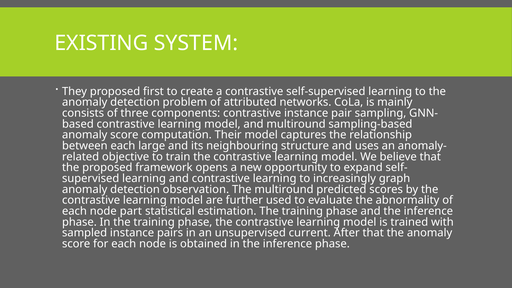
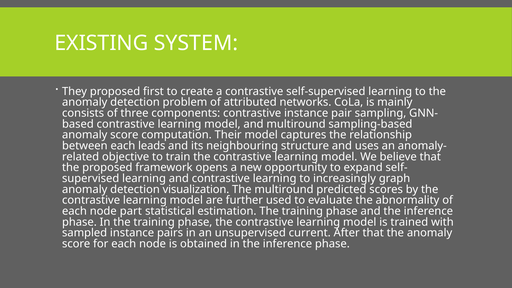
large: large -> leads
observation: observation -> visualization
